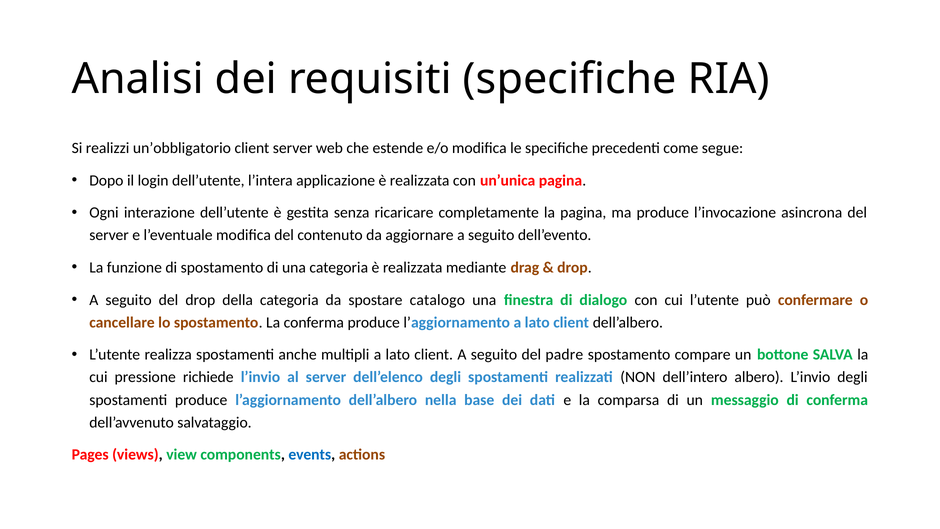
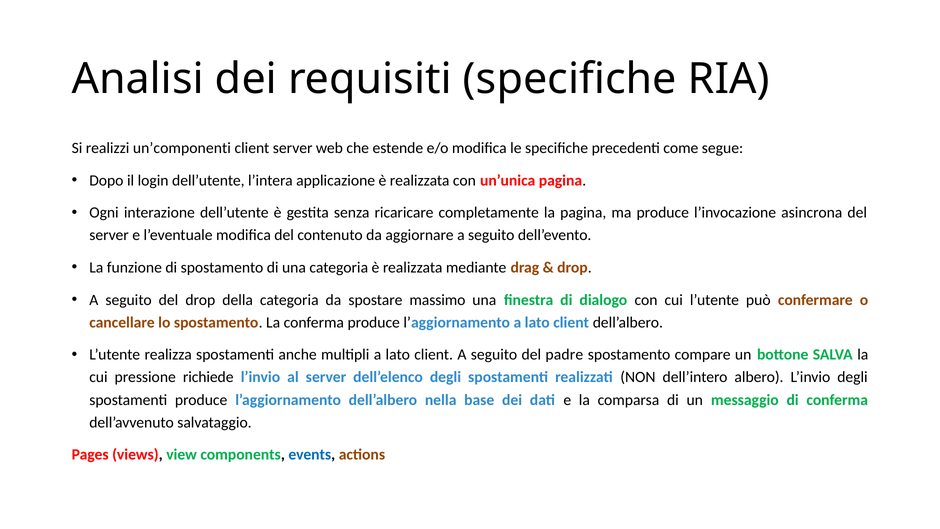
un’obbligatorio: un’obbligatorio -> un’componenti
catalogo: catalogo -> massimo
